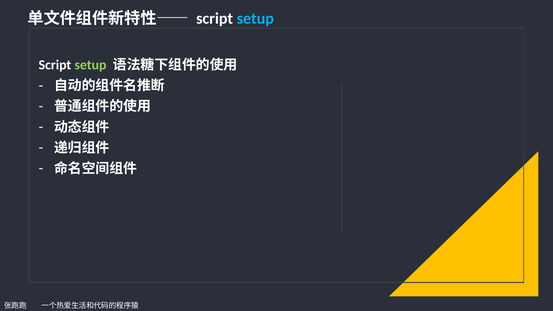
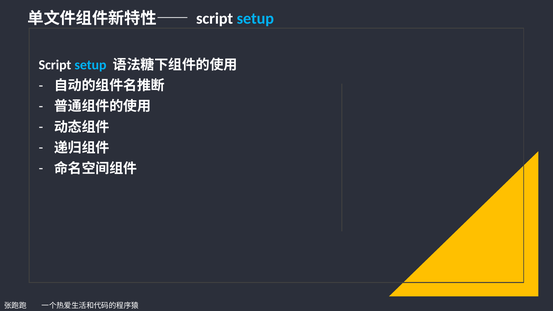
setup at (90, 65) colour: light green -> light blue
